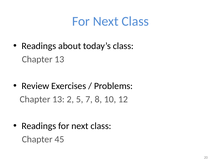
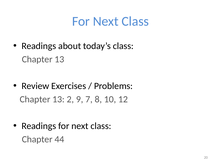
5: 5 -> 9
45: 45 -> 44
